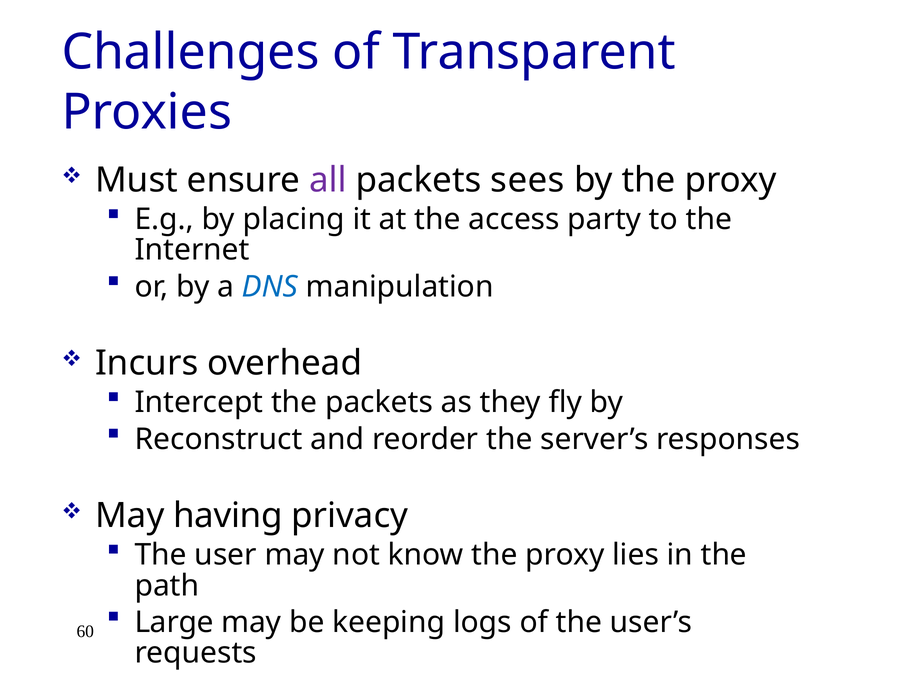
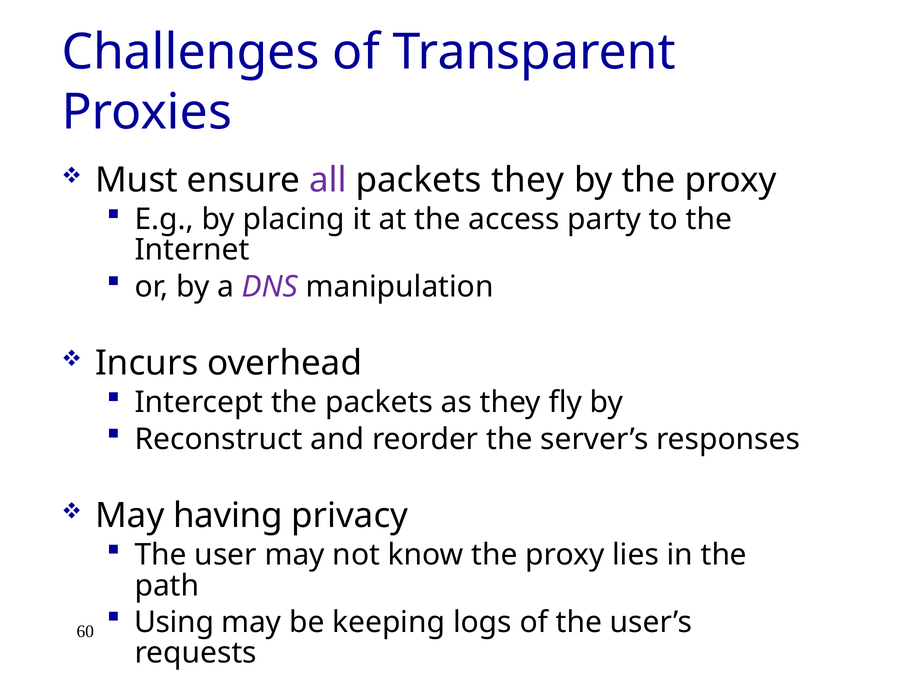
packets sees: sees -> they
DNS colour: blue -> purple
Large: Large -> Using
